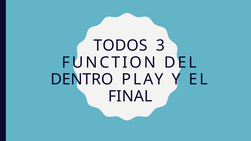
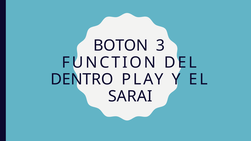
TODOS: TODOS -> BOTON
FINAL: FINAL -> SARAI
